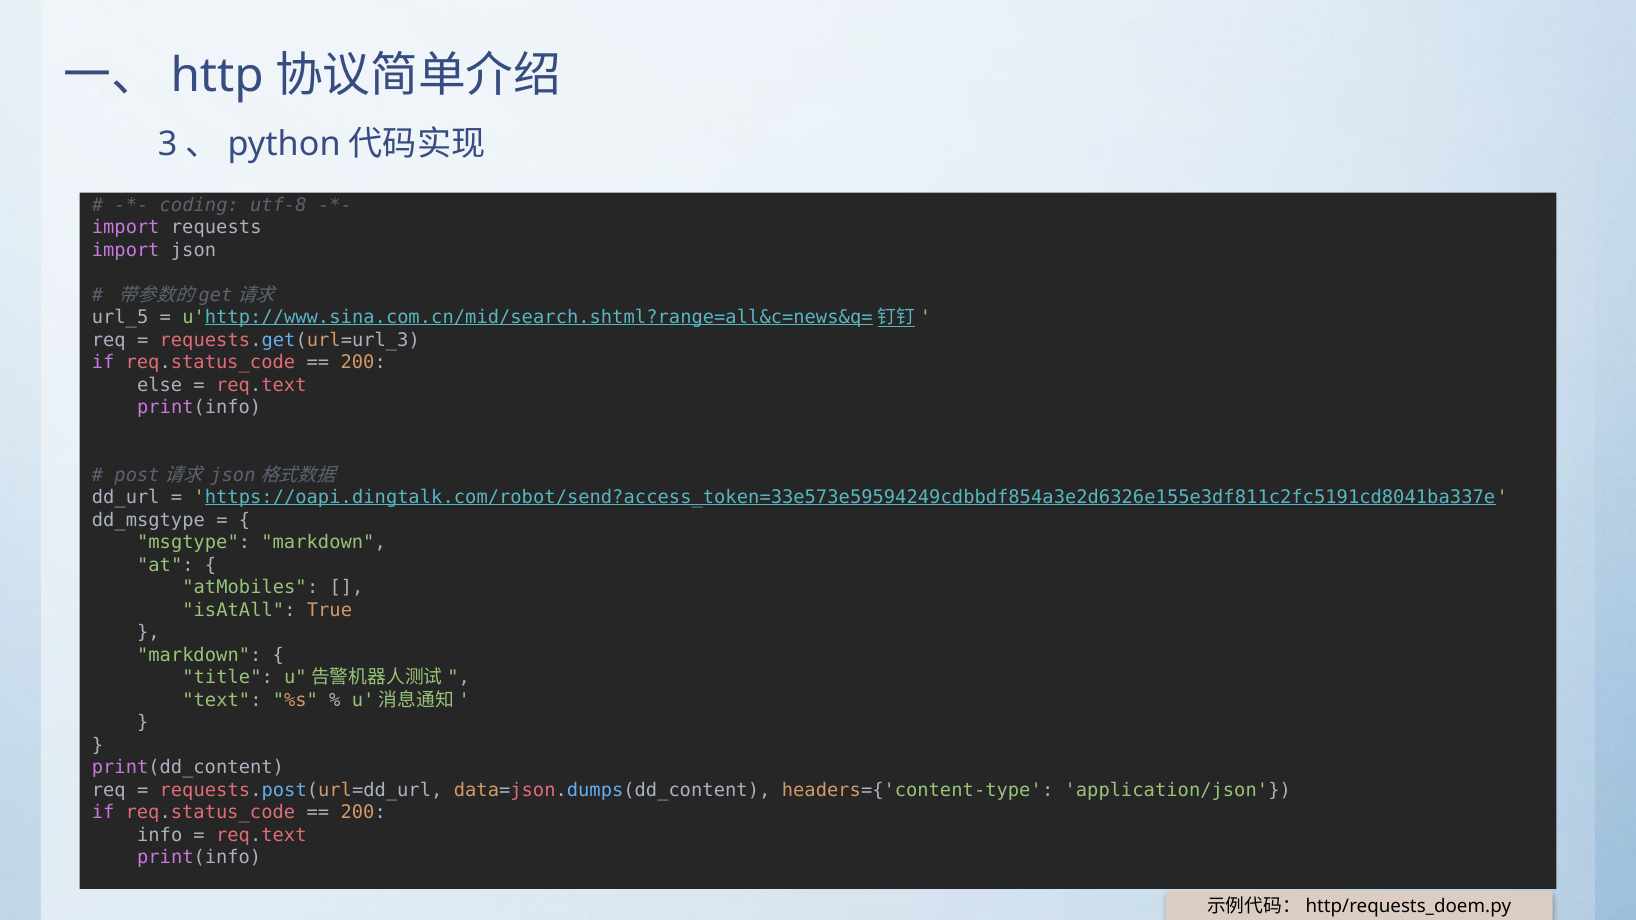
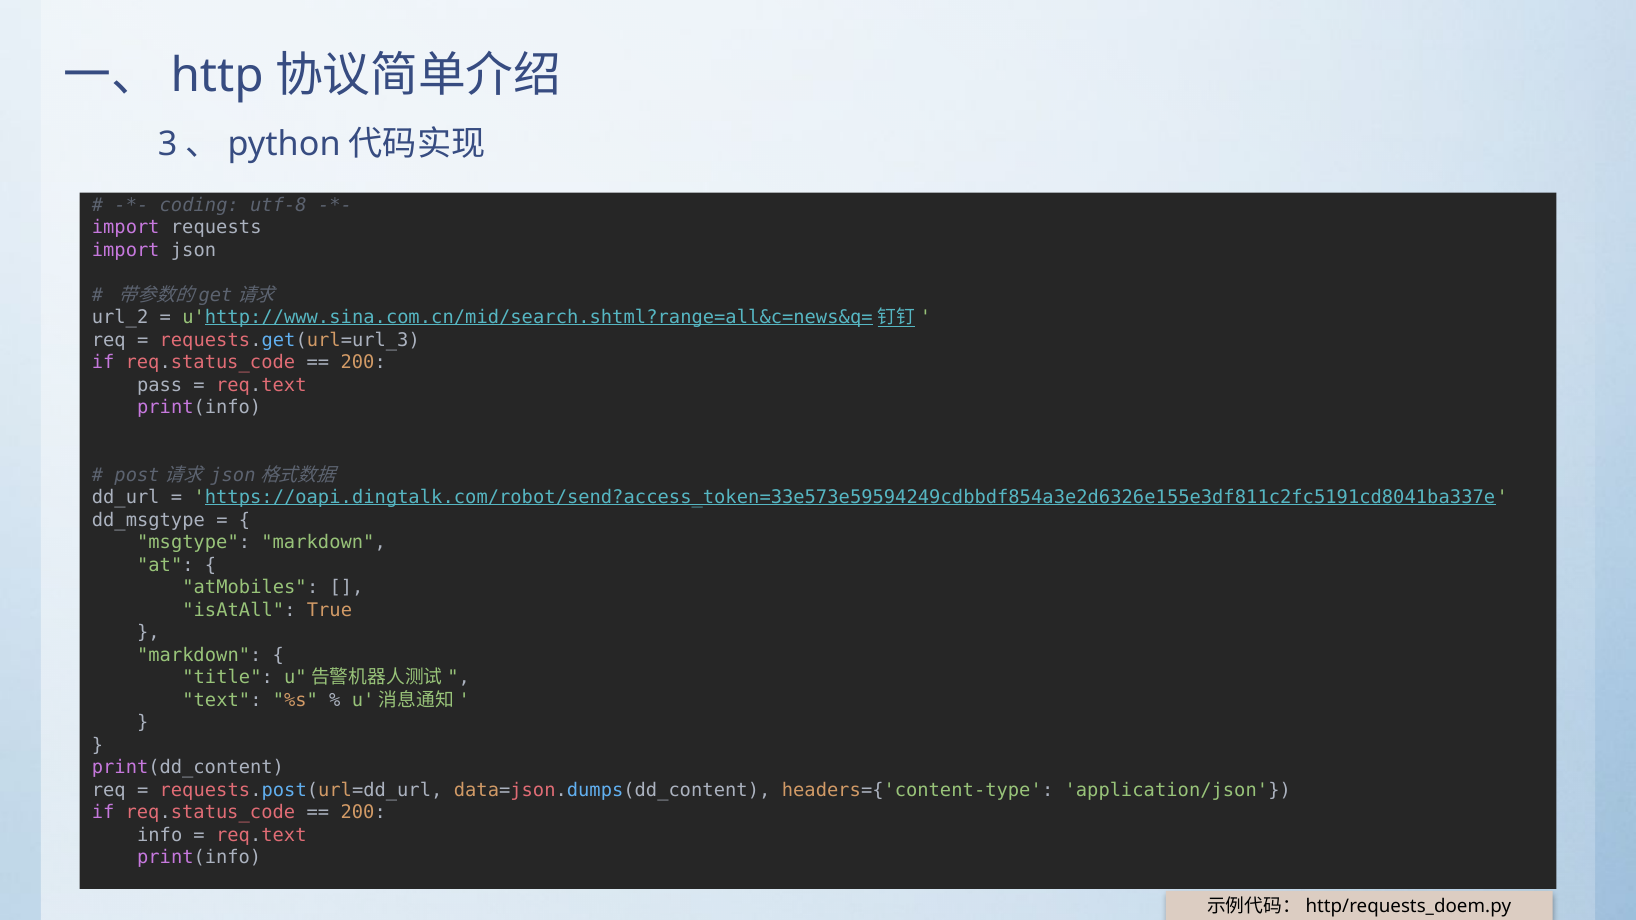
url_5: url_5 -> url_2
else: else -> pass
